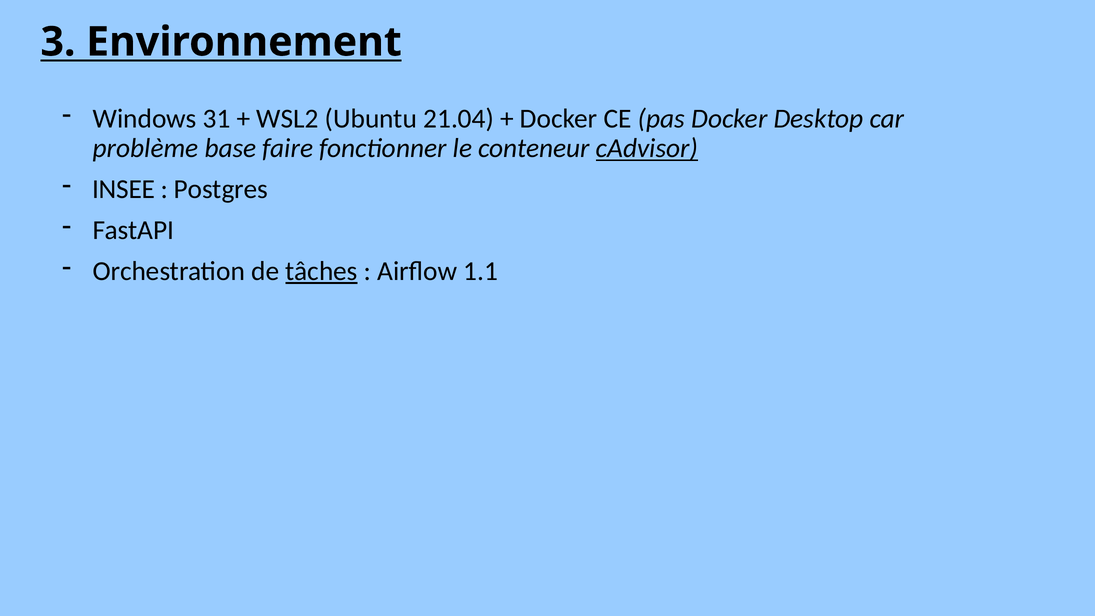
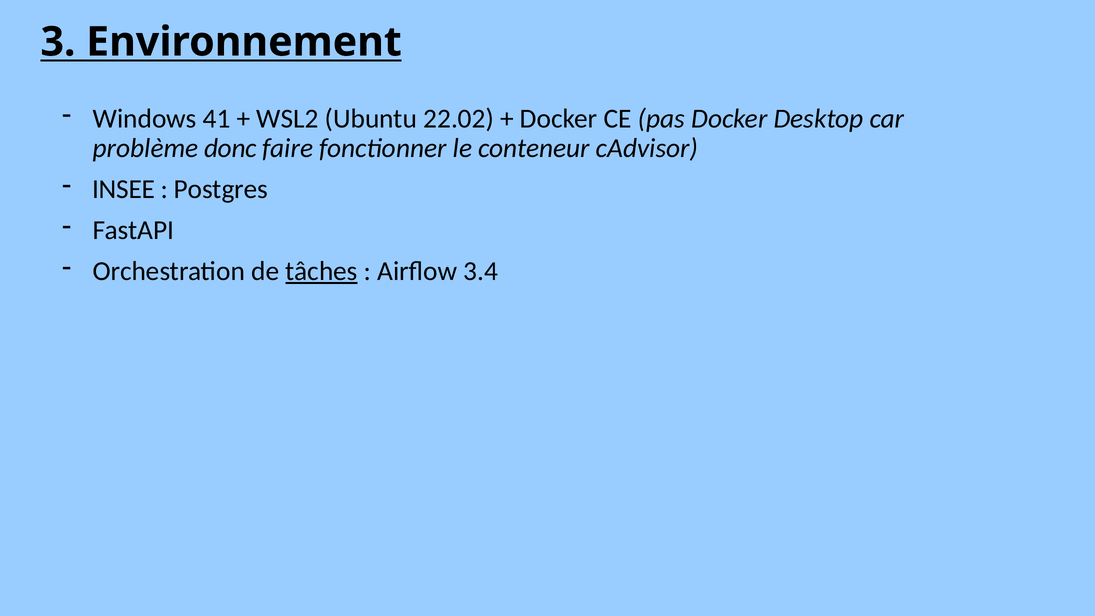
31: 31 -> 41
21.04: 21.04 -> 22.02
base: base -> donc
cAdvisor underline: present -> none
1.1: 1.1 -> 3.4
